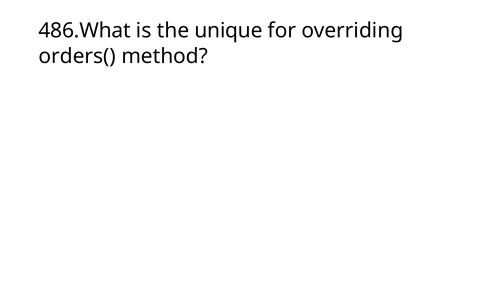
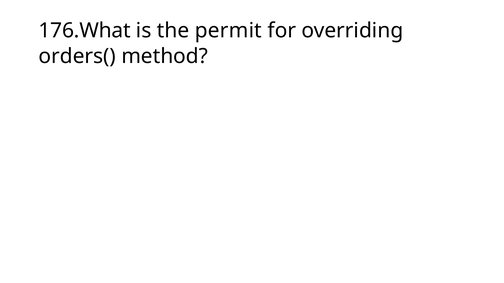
486.What: 486.What -> 176.What
unique: unique -> permit
